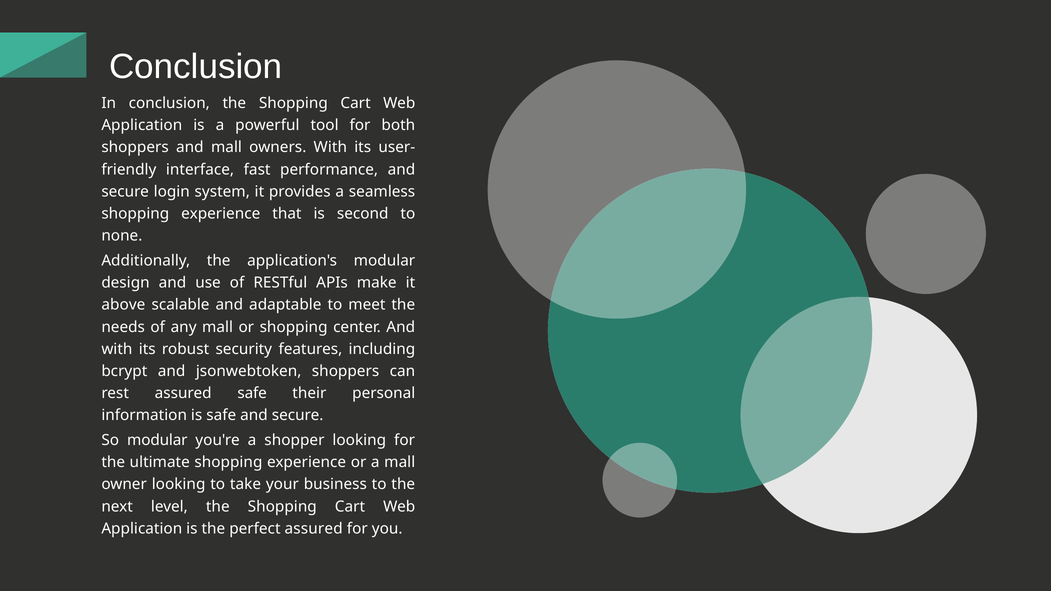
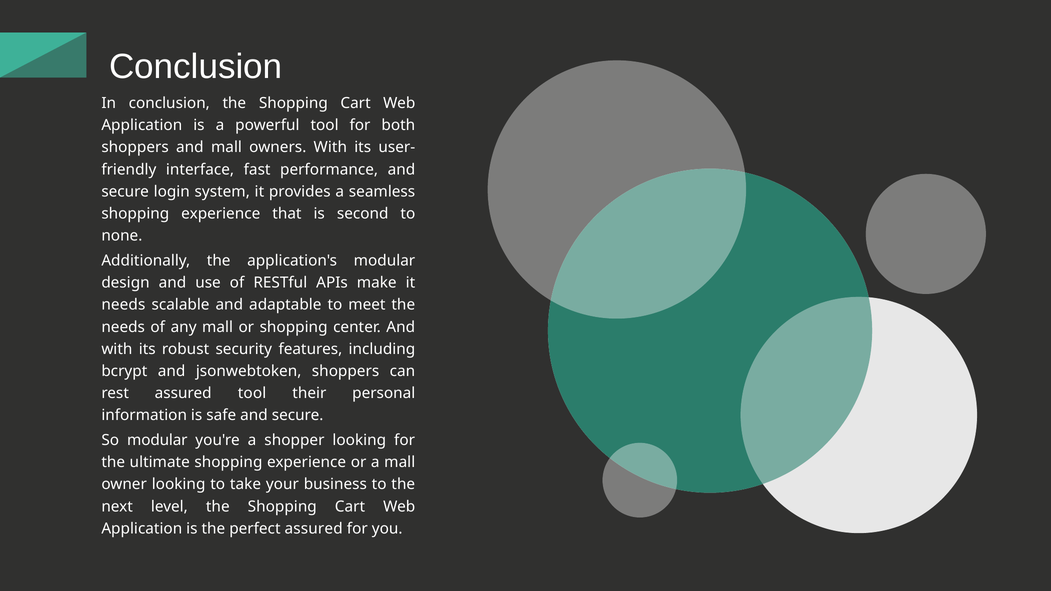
above at (123, 305): above -> needs
assured safe: safe -> tool
